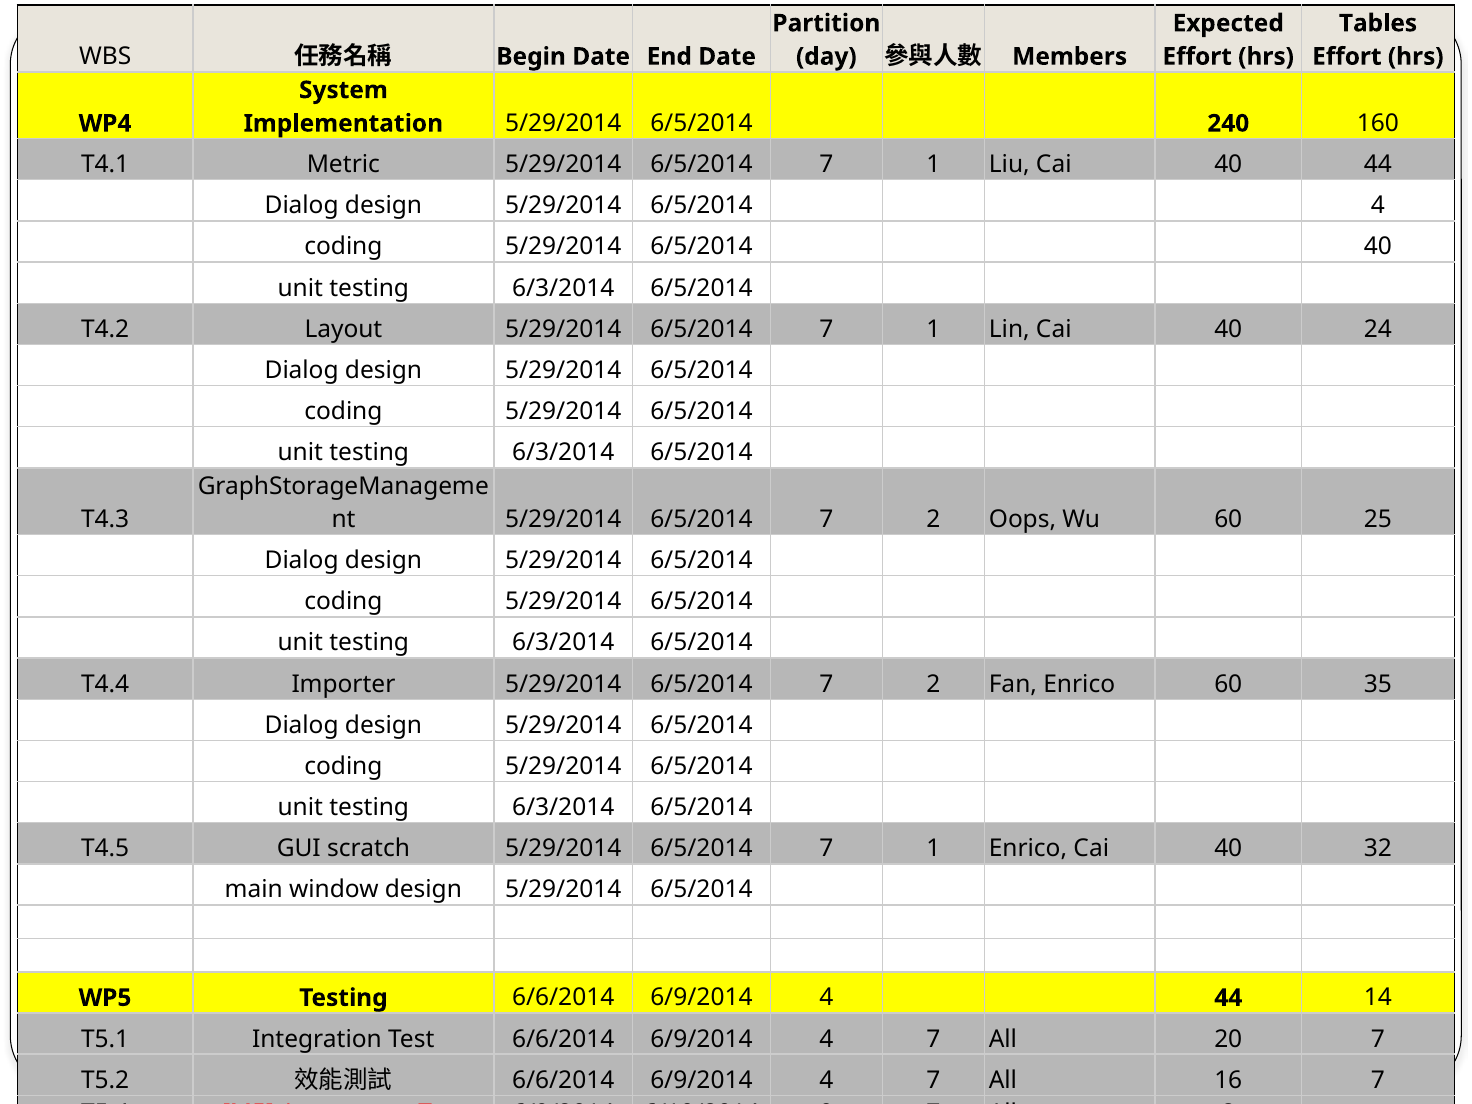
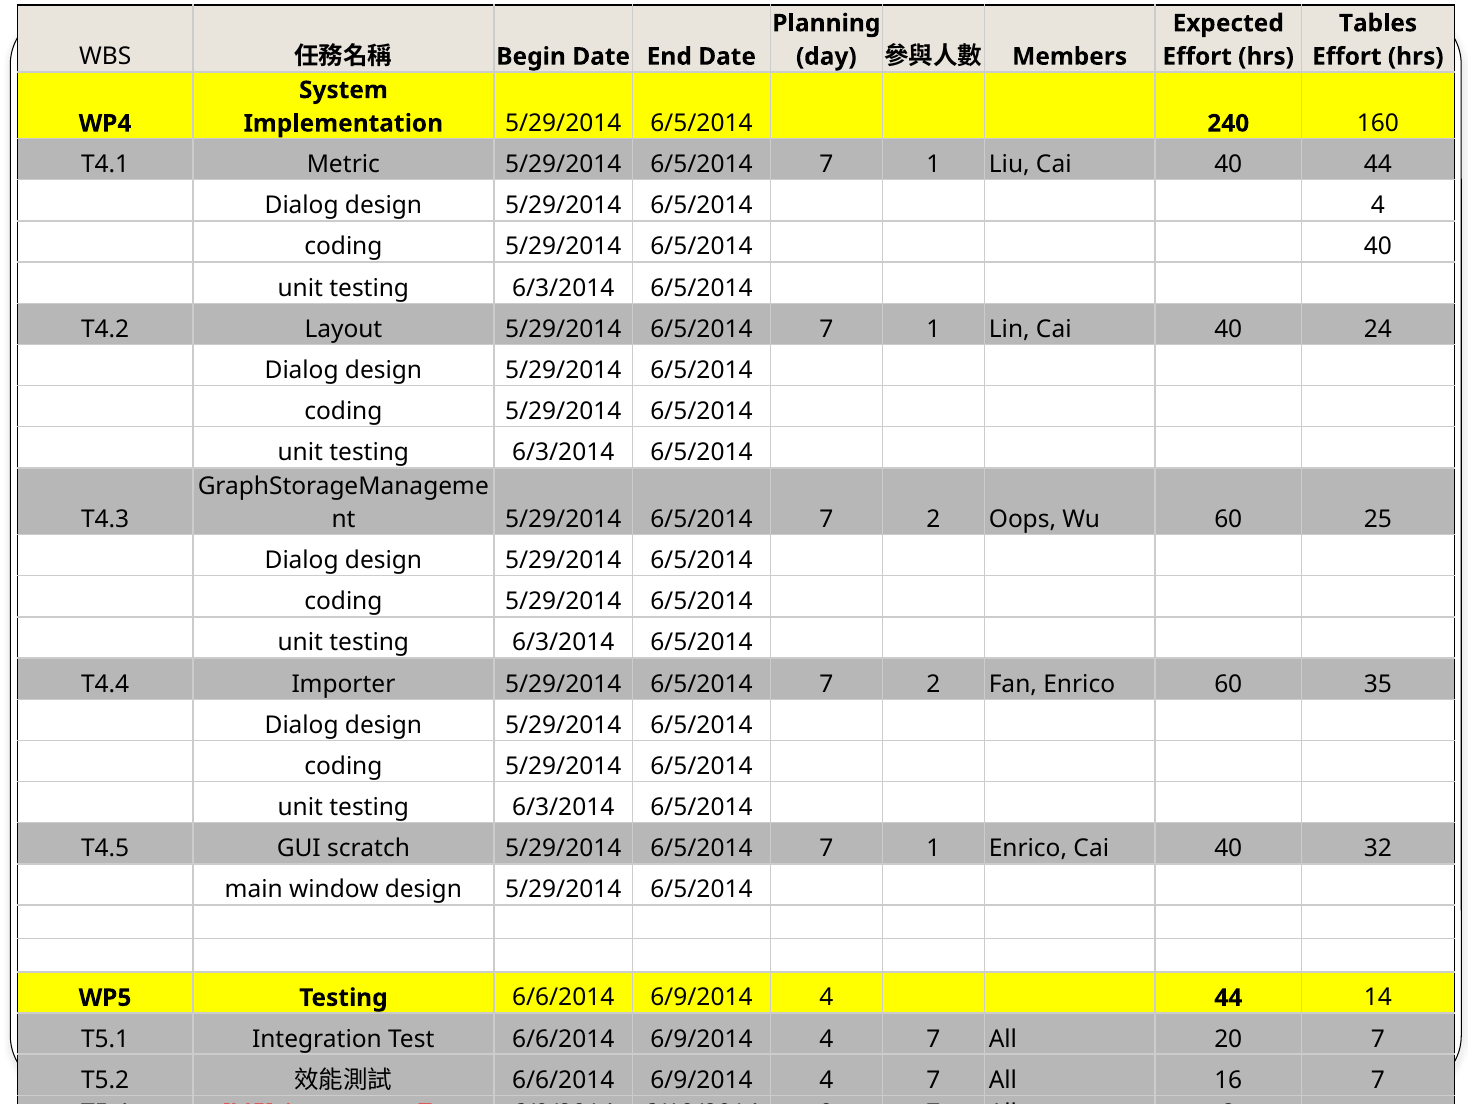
Partition: Partition -> Planning
